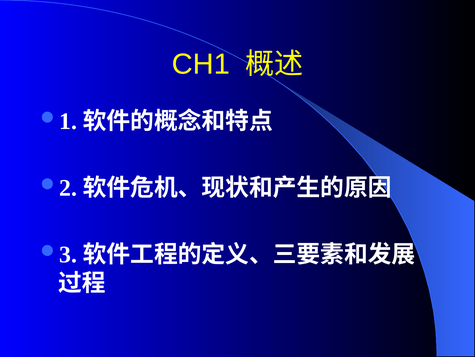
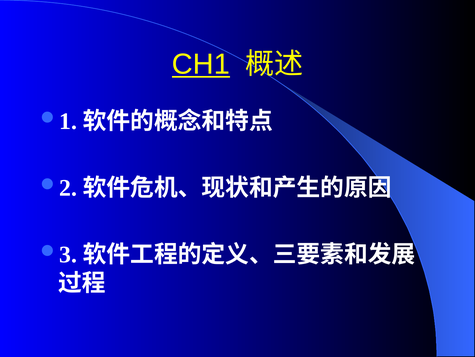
CH1 underline: none -> present
